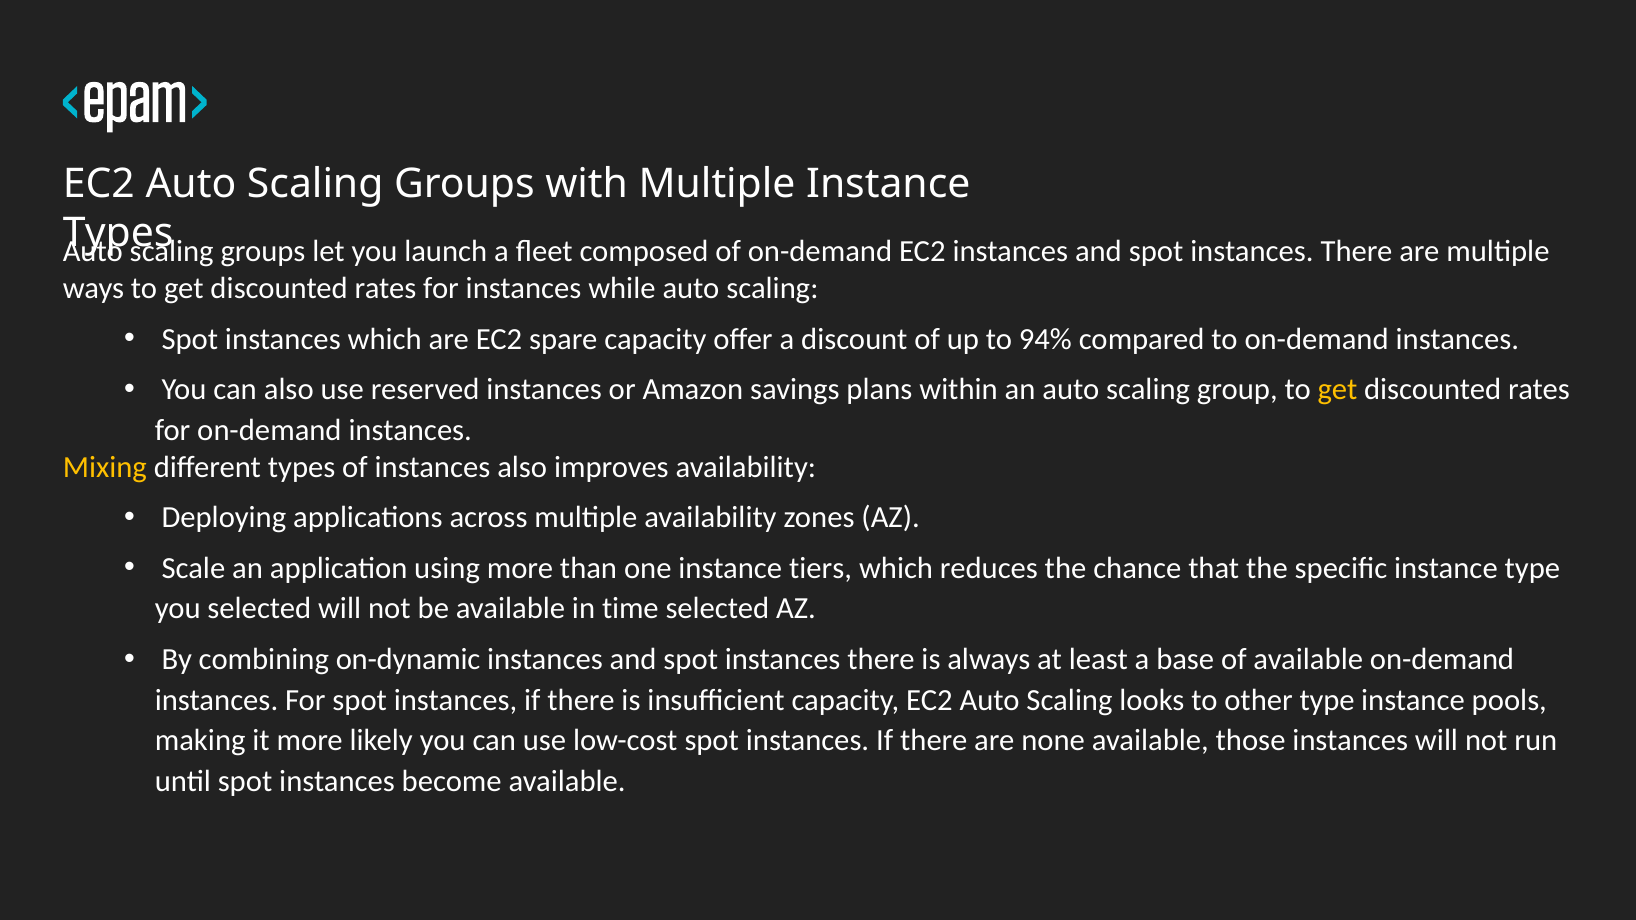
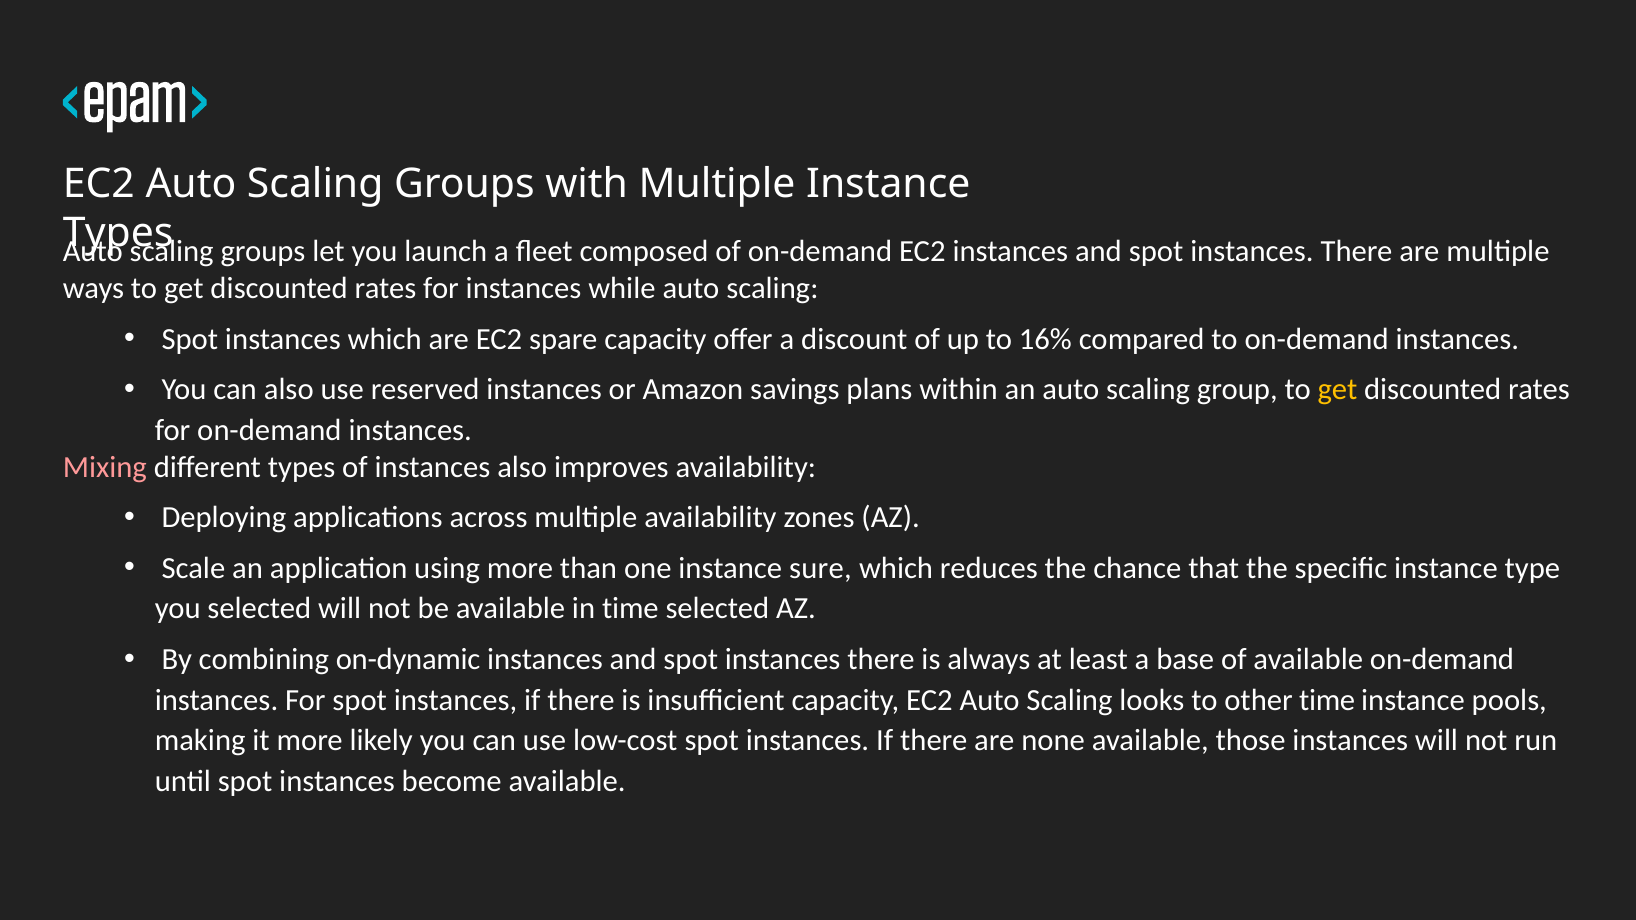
94%: 94% -> 16%
Mixing colour: yellow -> pink
tiers: tiers -> sure
other type: type -> time
